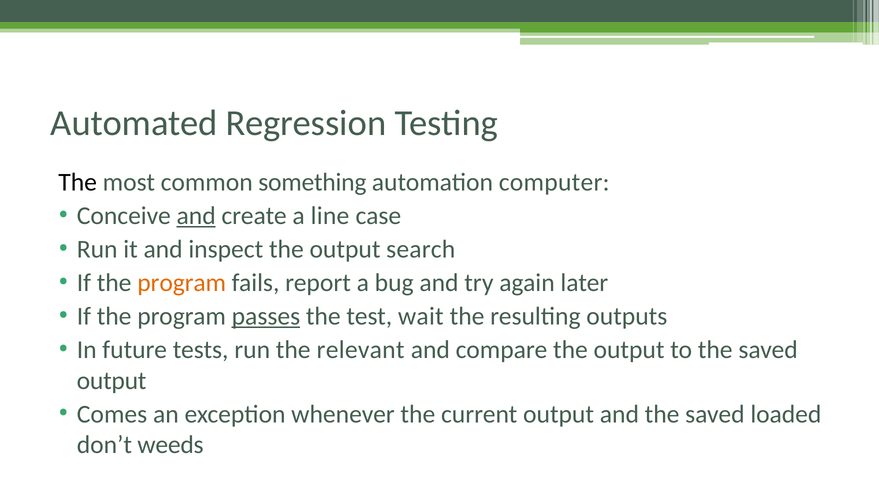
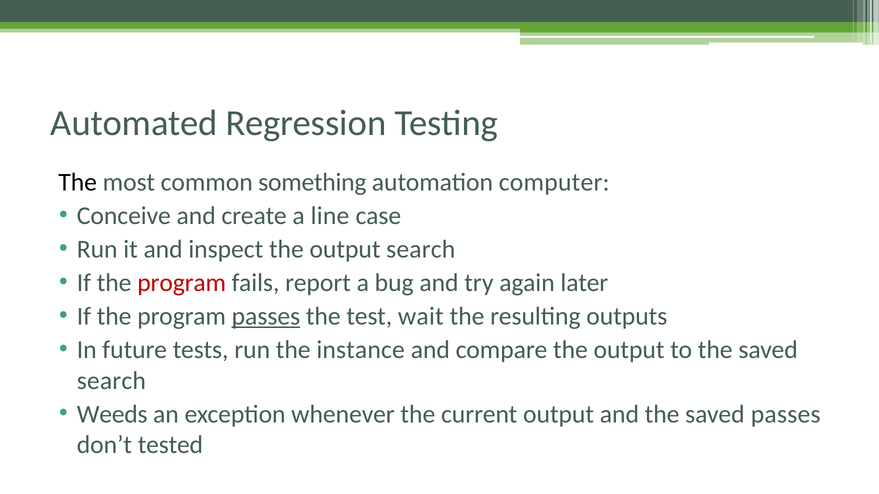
and at (196, 216) underline: present -> none
program at (182, 283) colour: orange -> red
relevant: relevant -> instance
output at (112, 381): output -> search
Comes: Comes -> Weeds
saved loaded: loaded -> passes
weeds: weeds -> tested
